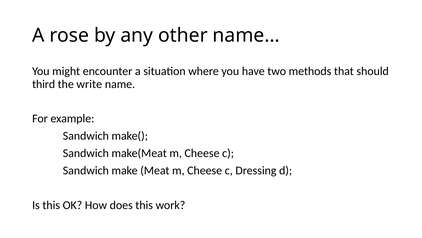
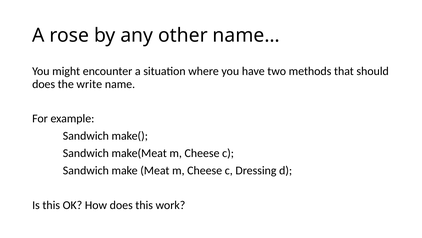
third at (44, 84): third -> does
